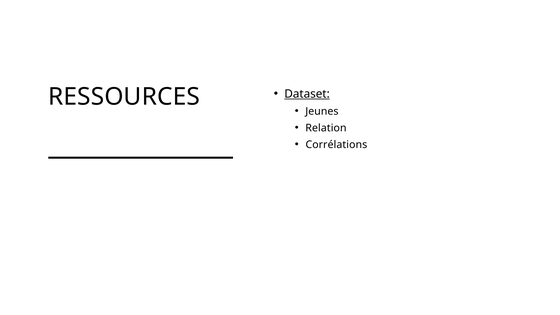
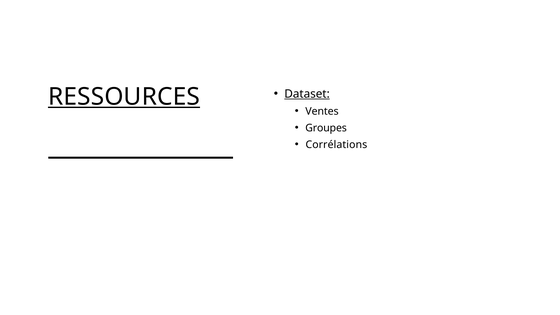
RESSOURCES underline: none -> present
Jeunes: Jeunes -> Ventes
Relation: Relation -> Groupes
